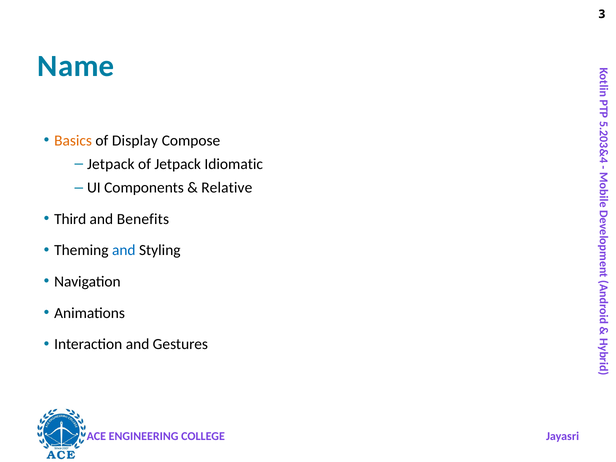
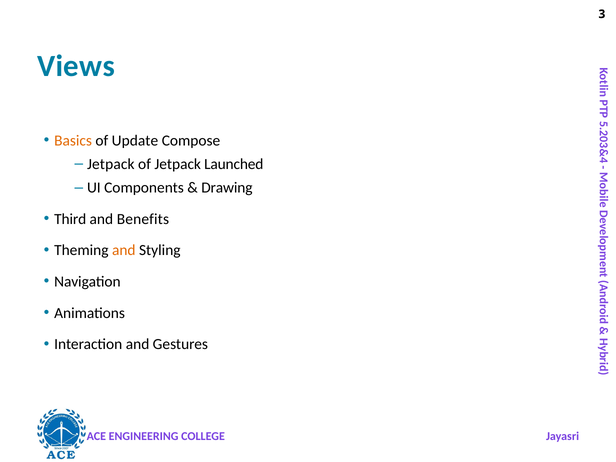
Name: Name -> Views
Display: Display -> Update
Idiomatic: Idiomatic -> Launched
Relative: Relative -> Drawing
and at (124, 250) colour: blue -> orange
